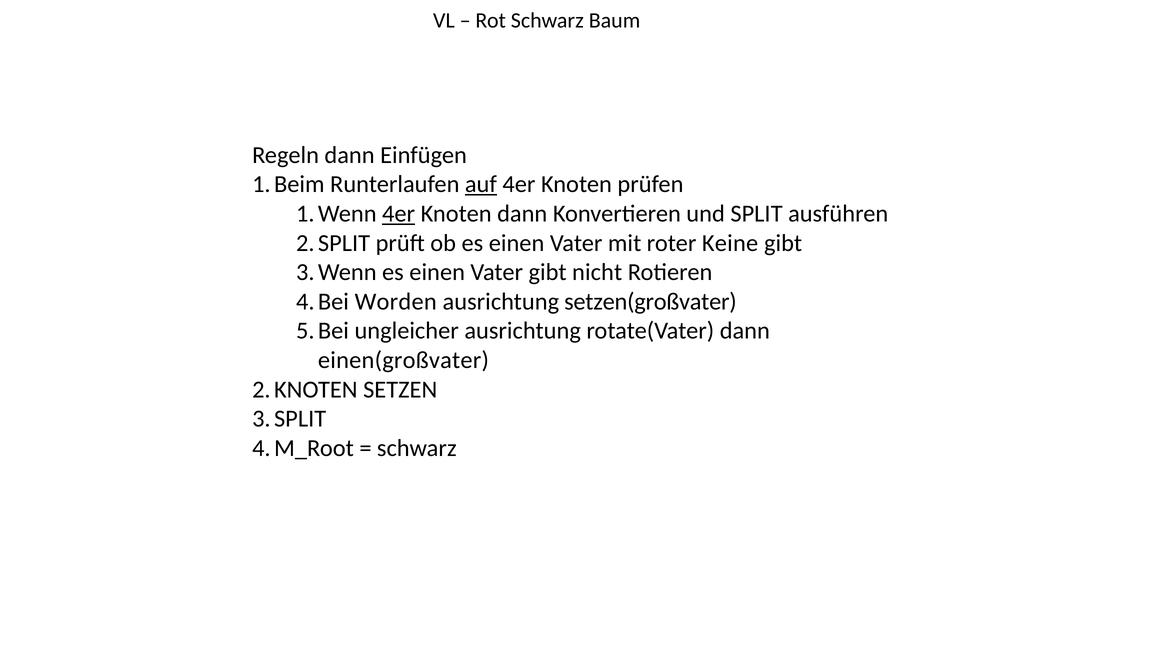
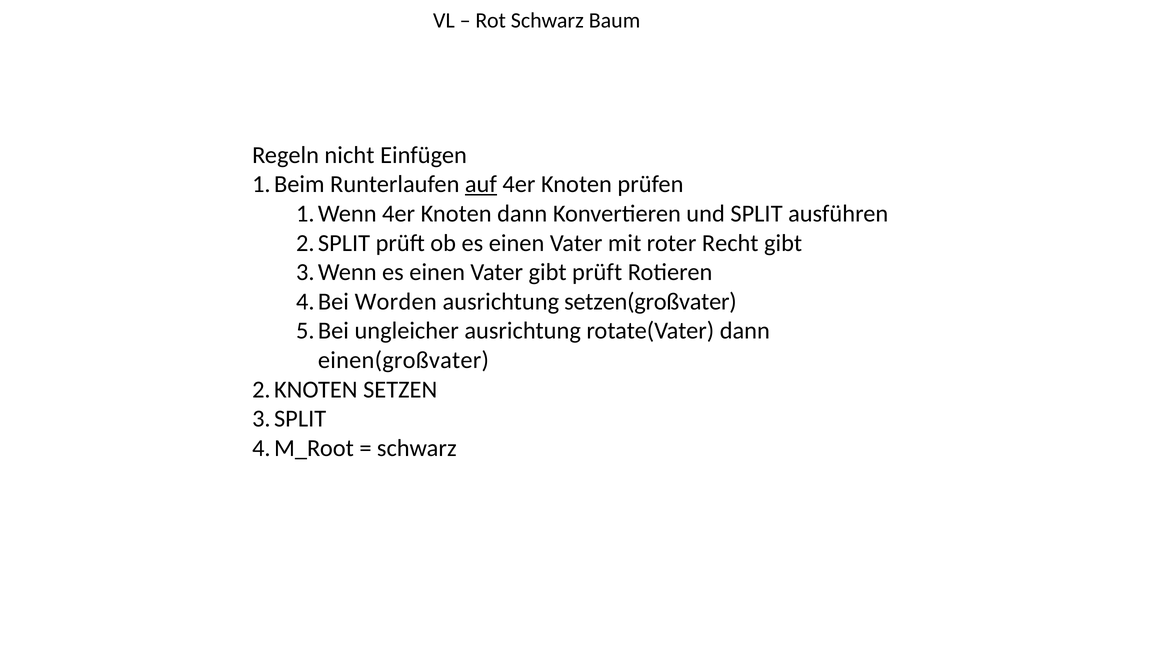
Regeln dann: dann -> nicht
4er at (399, 214) underline: present -> none
Keine: Keine -> Recht
gibt nicht: nicht -> prüft
